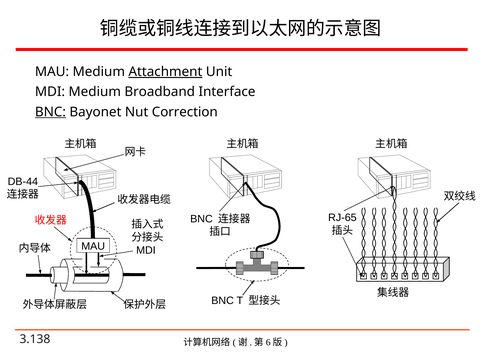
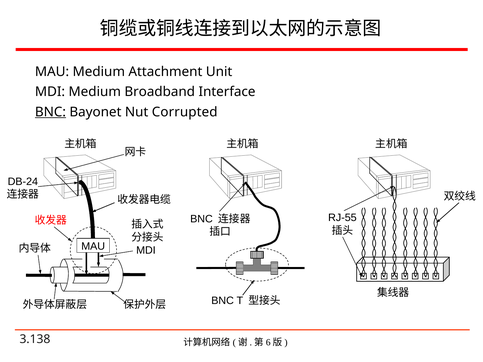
Attachment underline: present -> none
Correction: Correction -> Corrupted
DB-44: DB-44 -> DB-24
RJ-65: RJ-65 -> RJ-55
